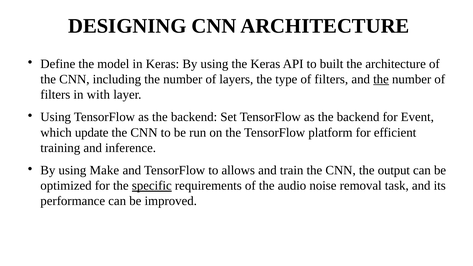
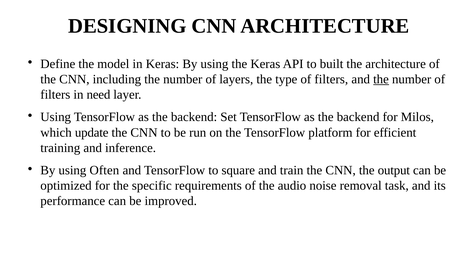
with: with -> need
Event: Event -> Milos
Make: Make -> Often
allows: allows -> square
specific underline: present -> none
